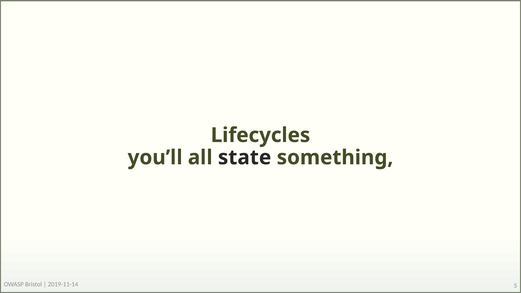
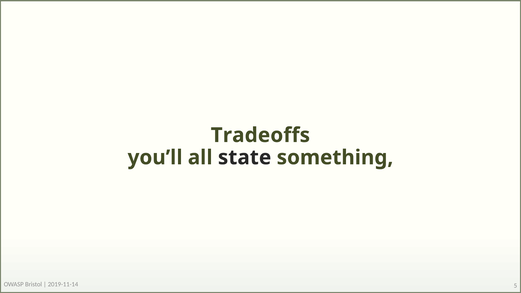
Lifecycles: Lifecycles -> Tradeoffs
